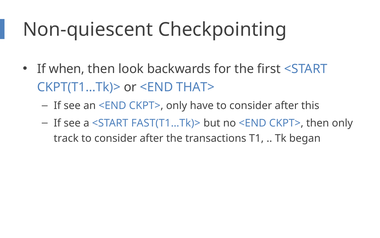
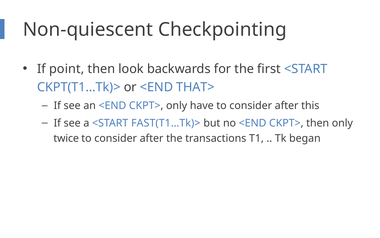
when: when -> point
track: track -> twice
